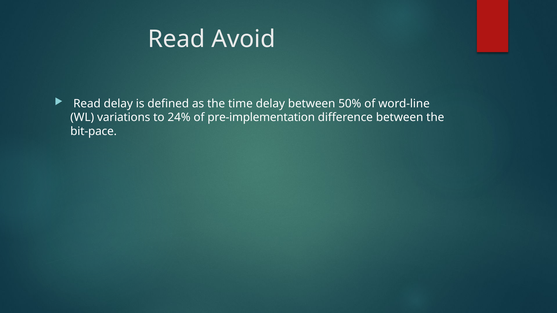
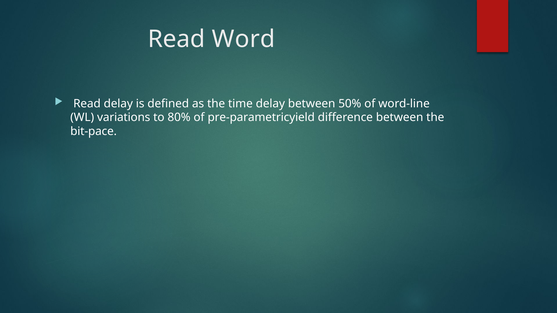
Avoid: Avoid -> Word
24%: 24% -> 80%
pre-implementation: pre-implementation -> pre-parametricyield
